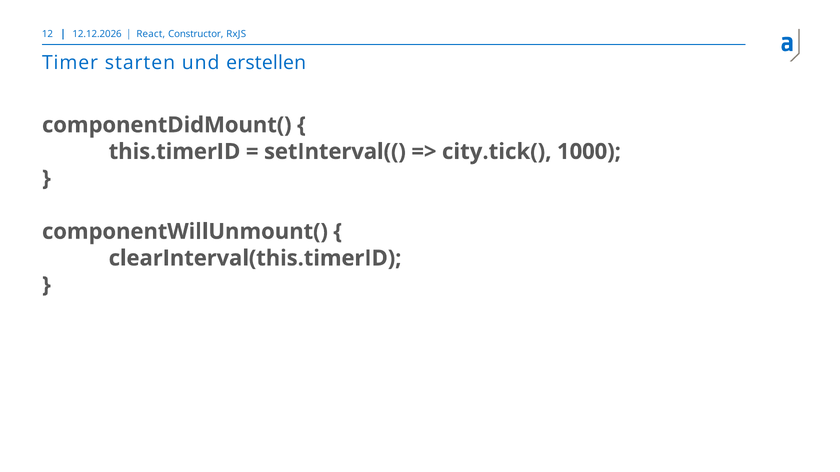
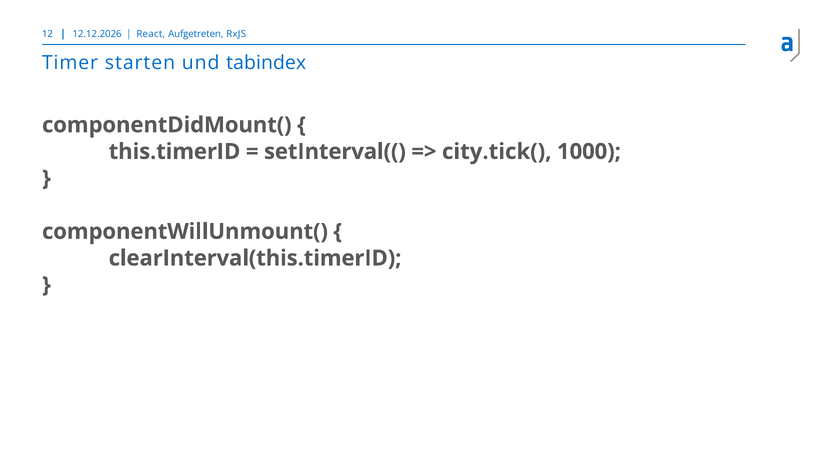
Constructor: Constructor -> Aufgetreten
erstellen: erstellen -> tabindex
